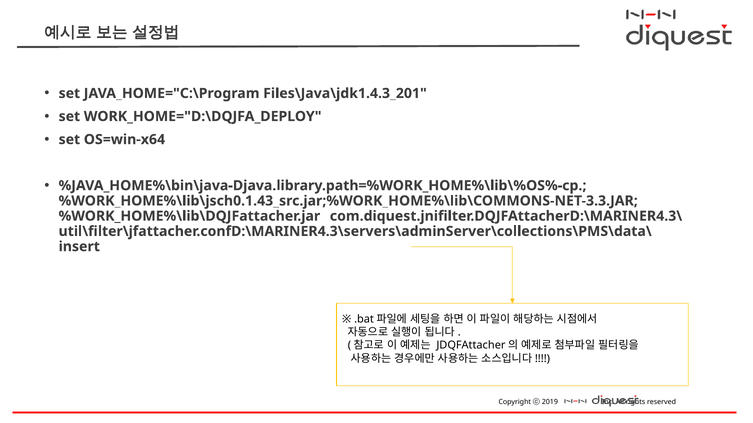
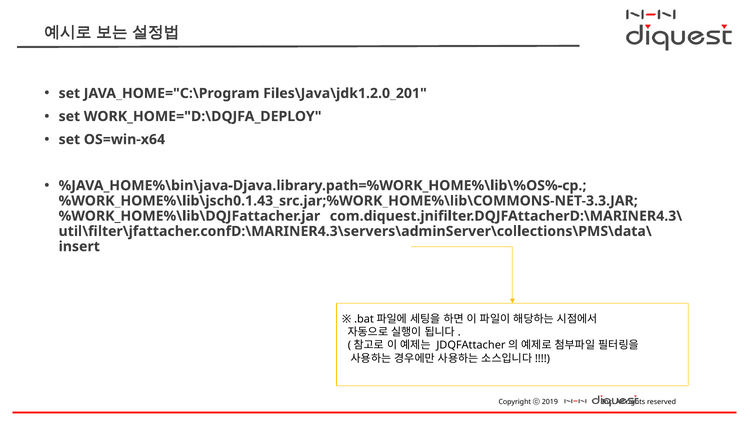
Files\Java\jdk1.4.3_201: Files\Java\jdk1.4.3_201 -> Files\Java\jdk1.2.0_201
